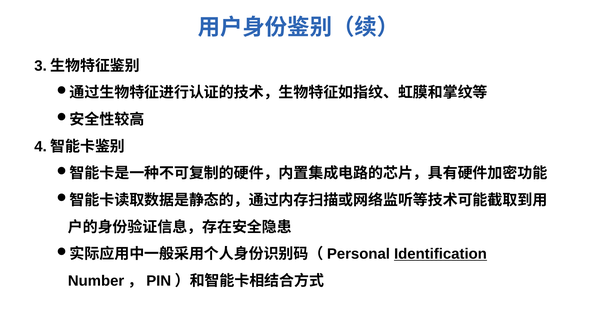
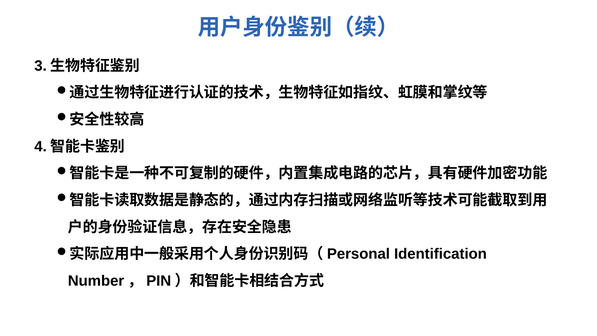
Identification underline: present -> none
